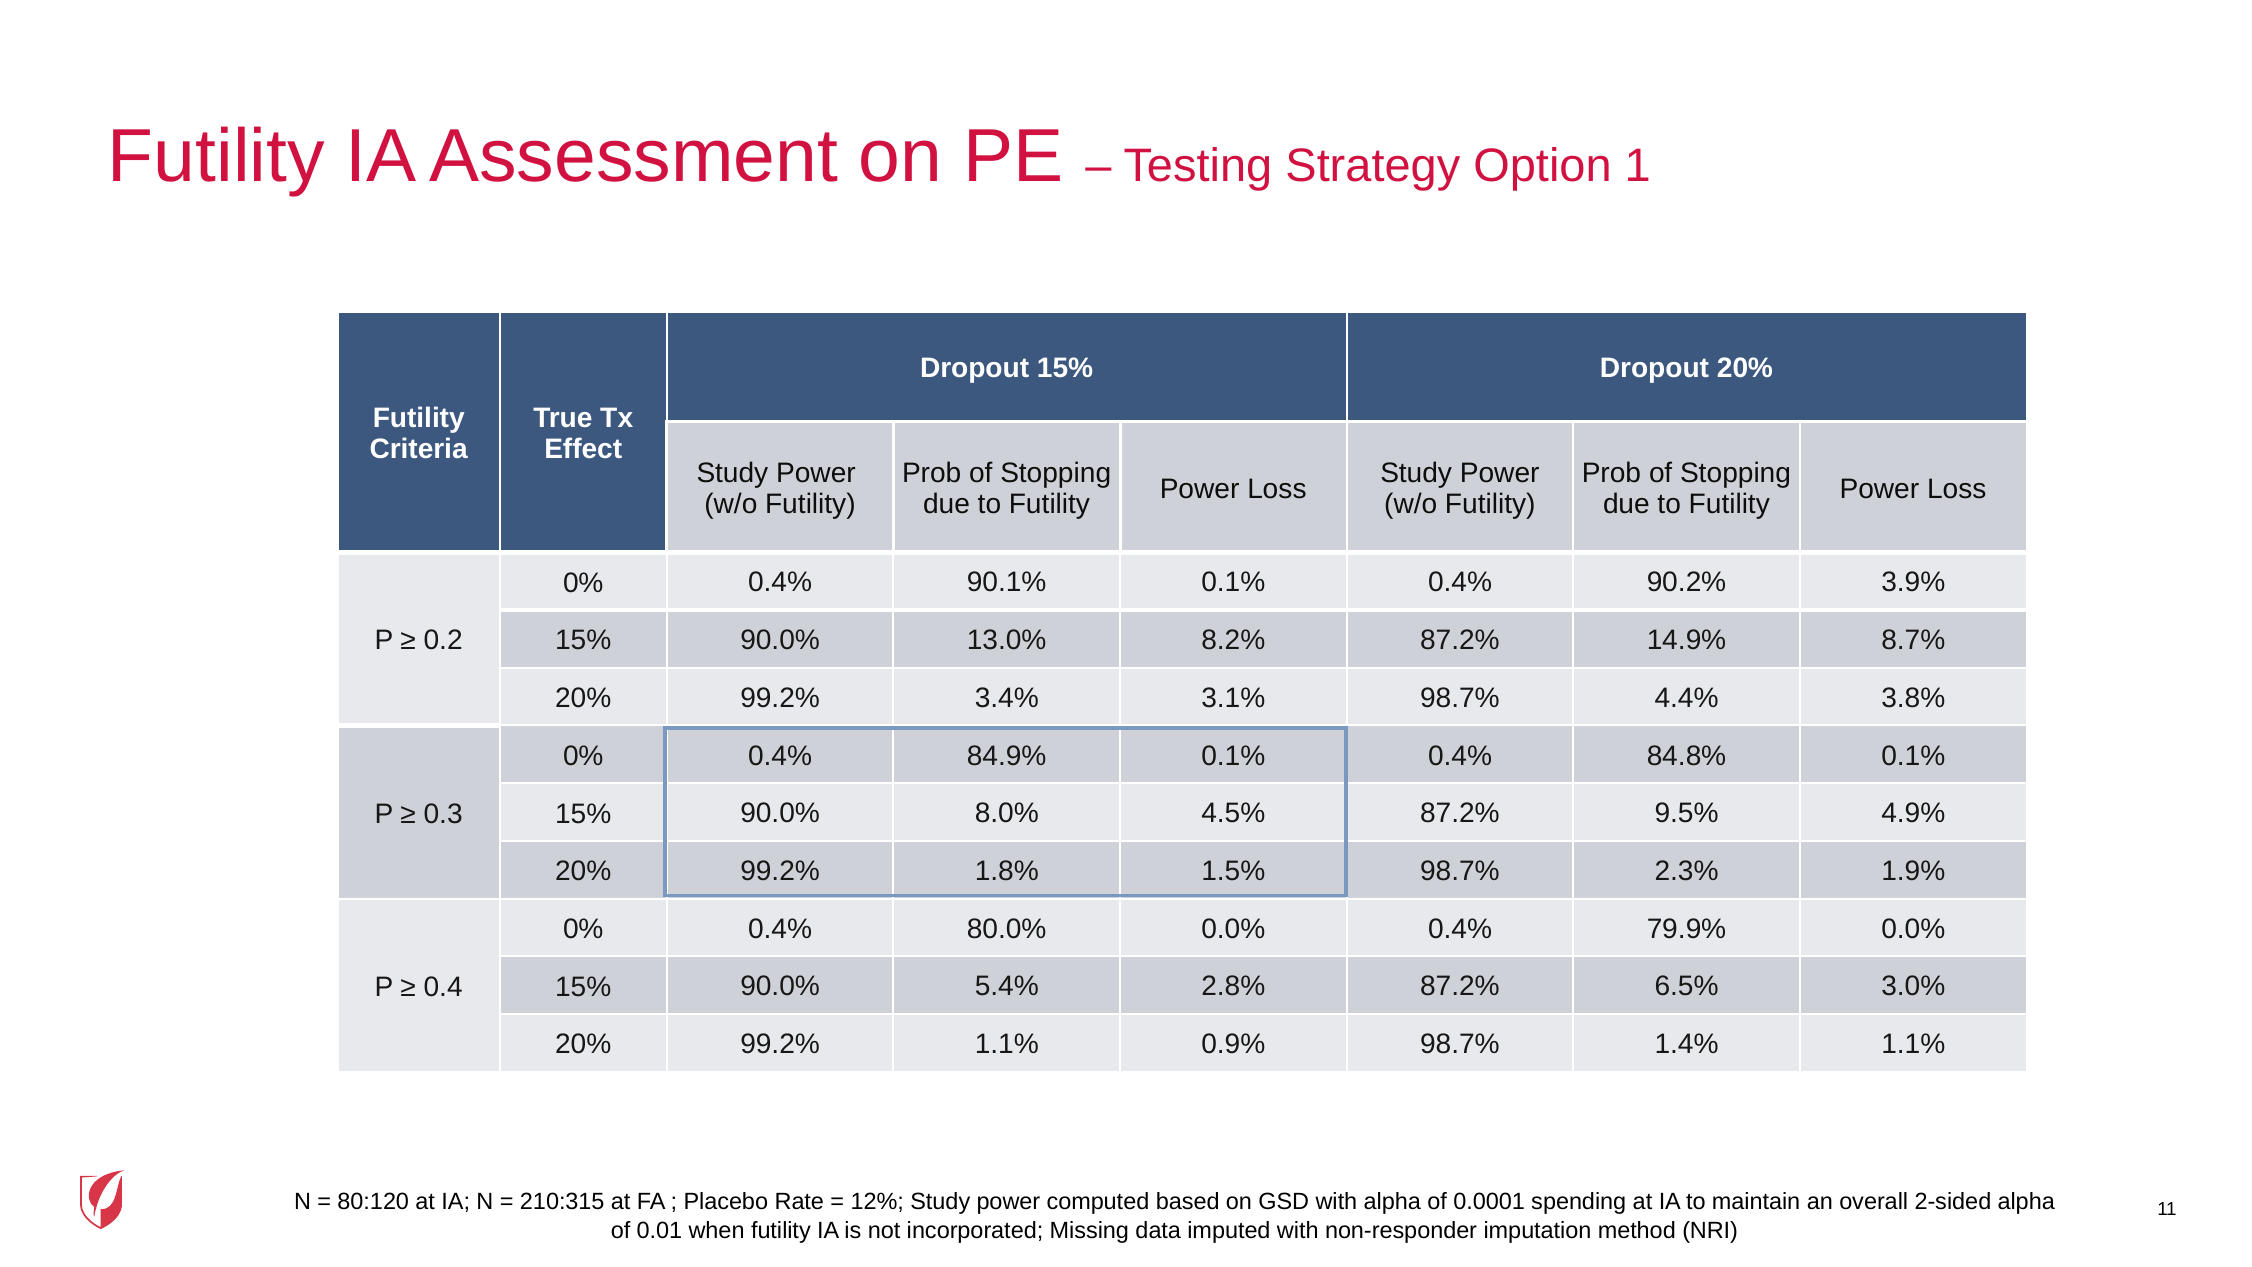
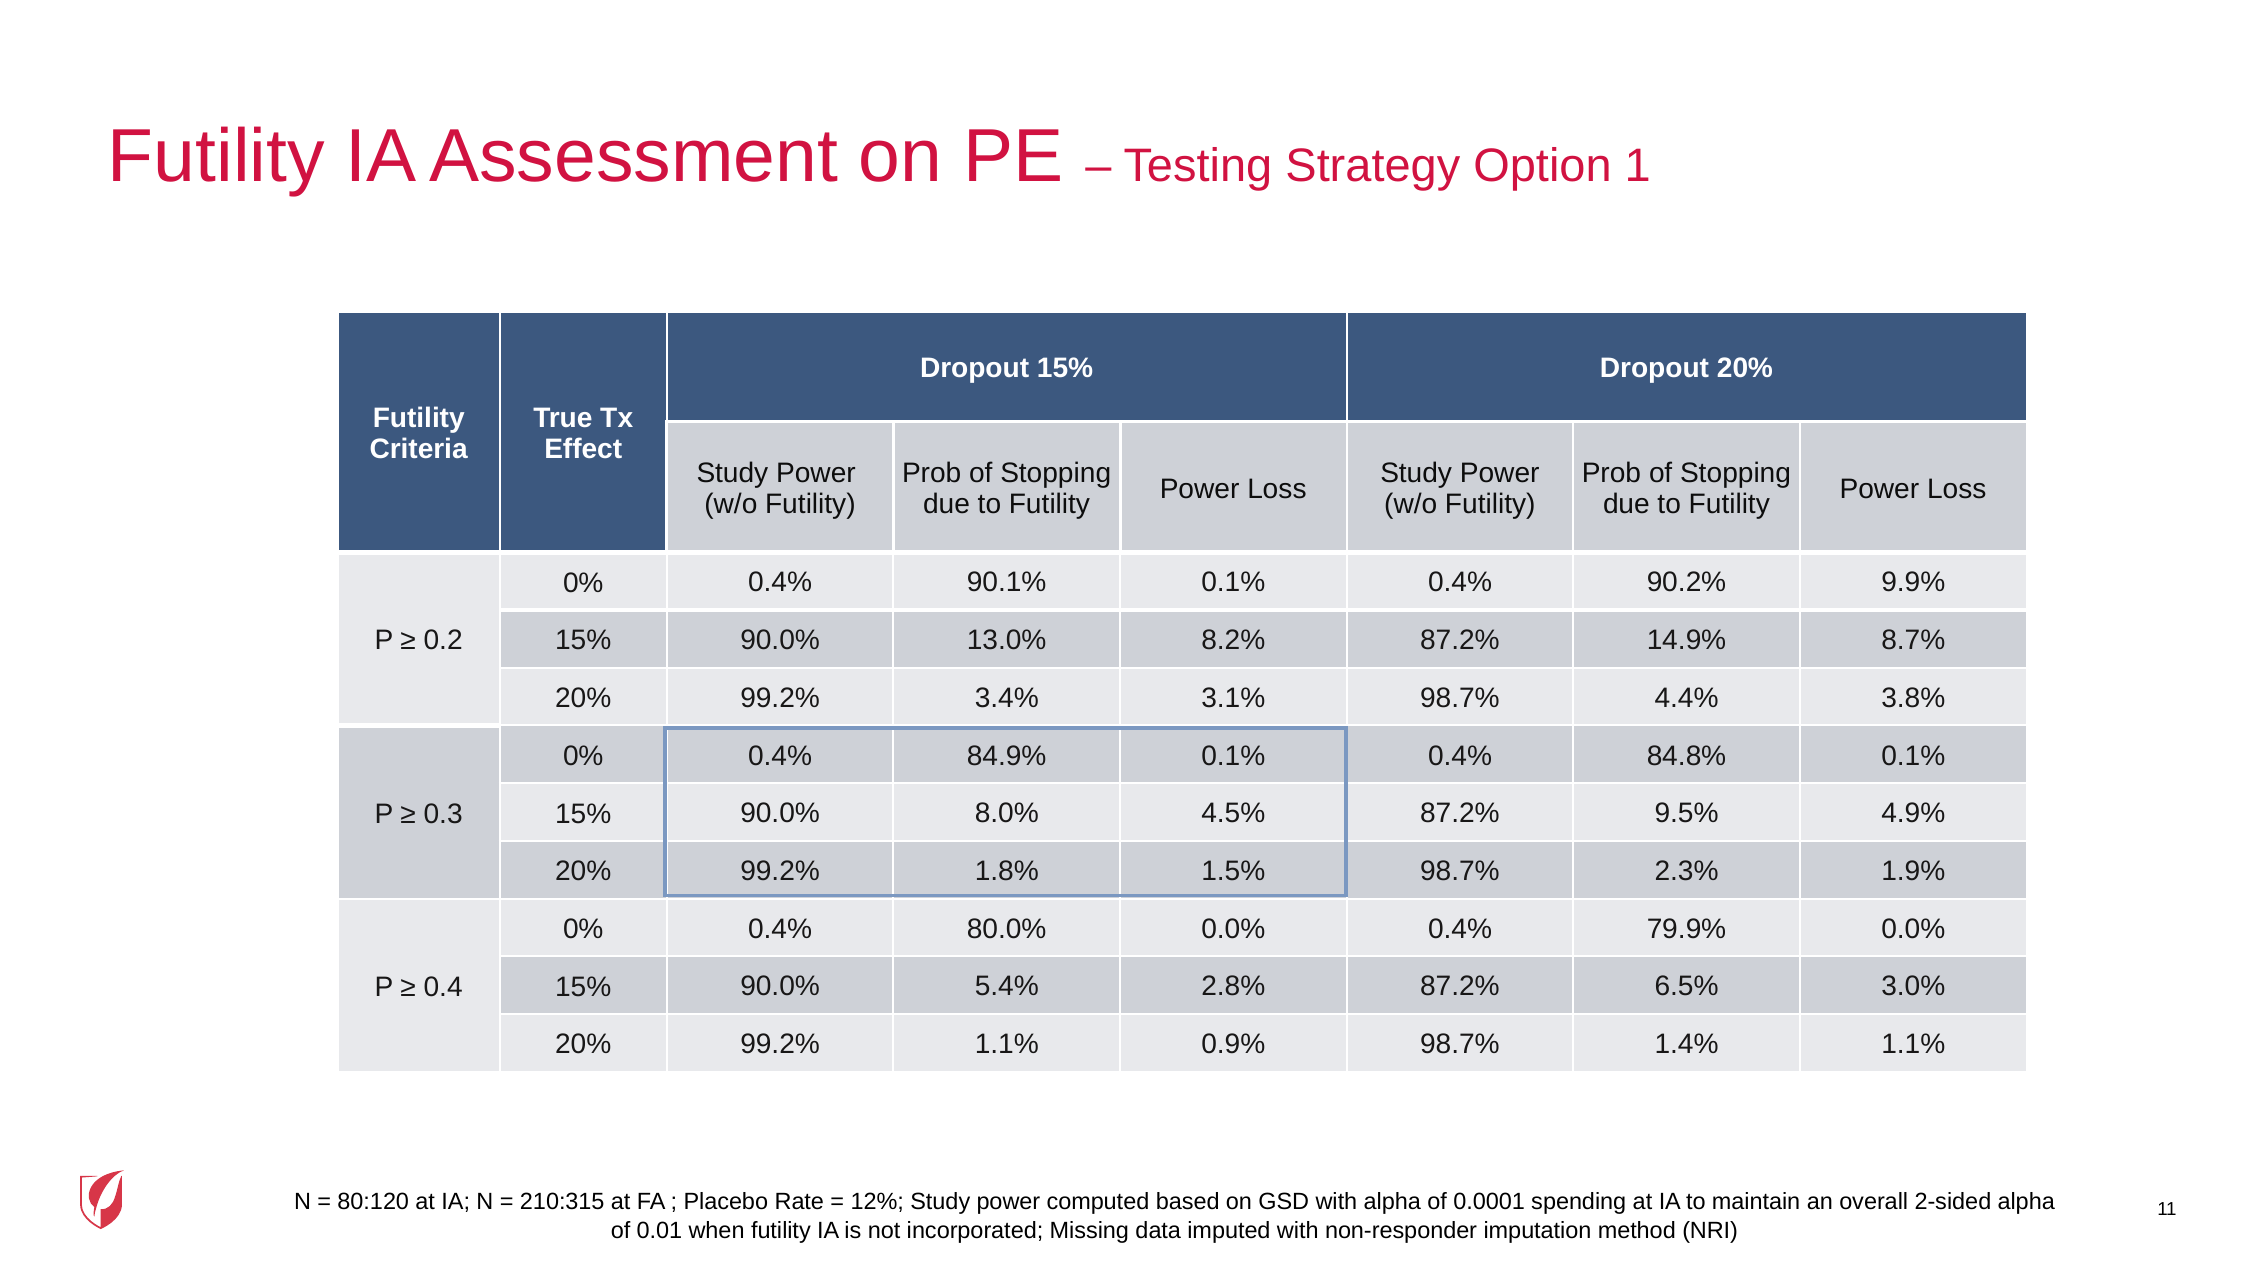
3.9%: 3.9% -> 9.9%
